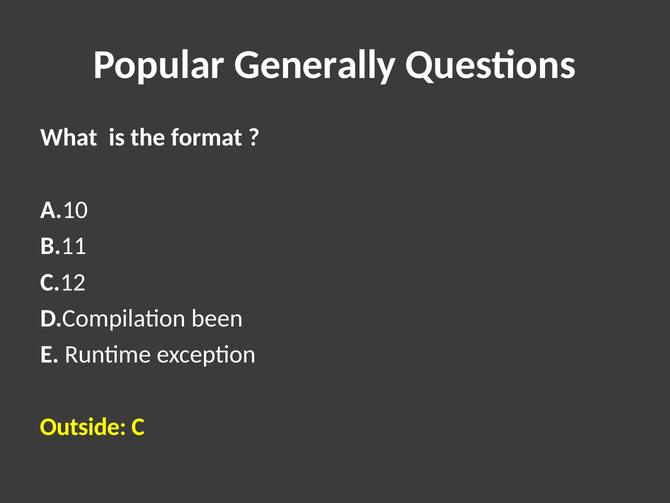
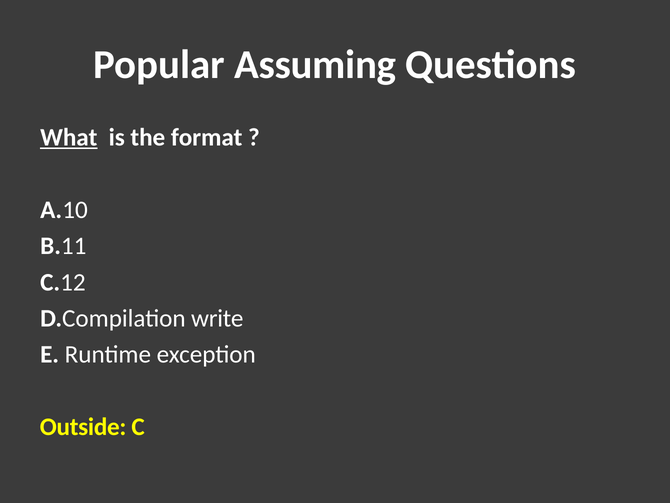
Generally: Generally -> Assuming
What underline: none -> present
been: been -> write
